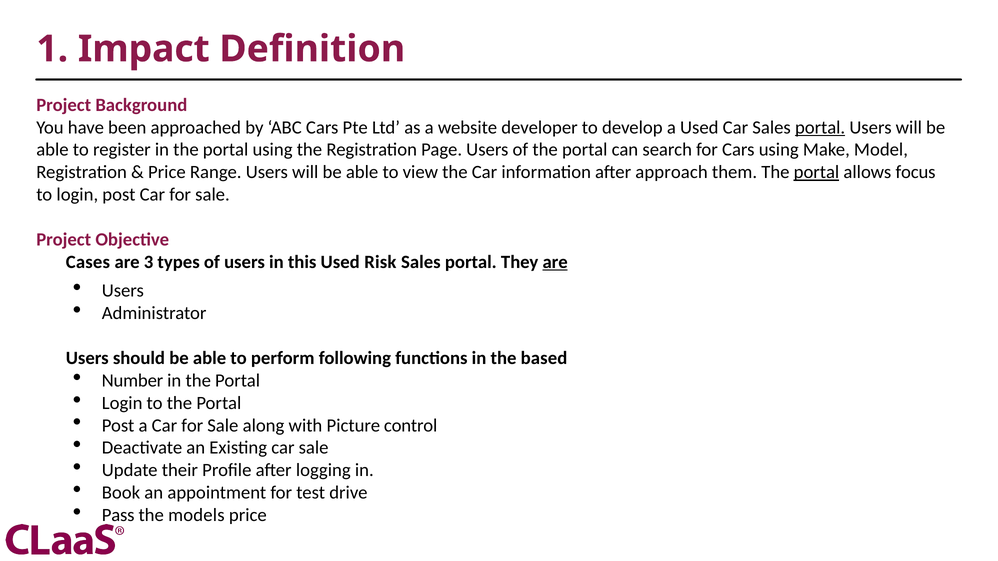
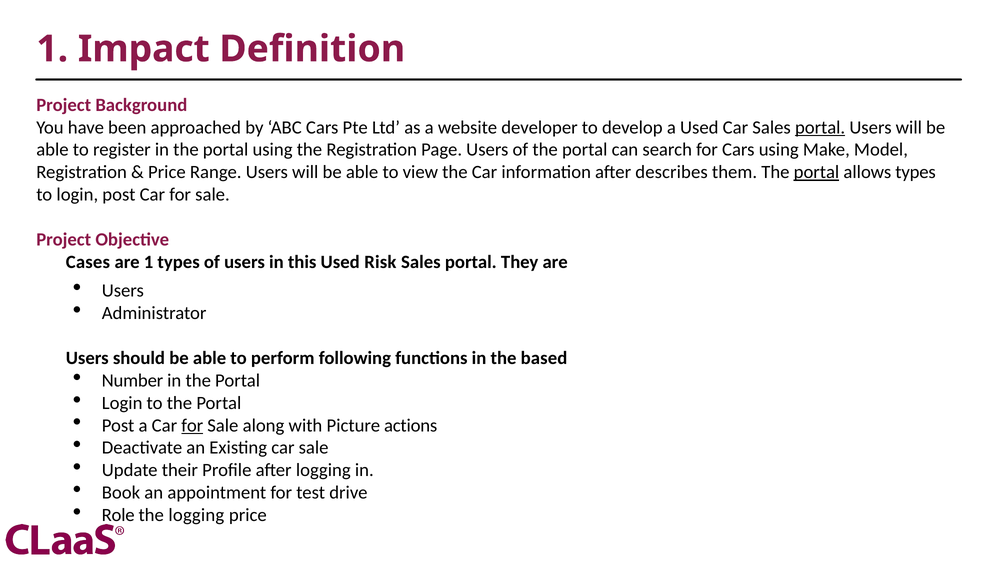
approach: approach -> describes
allows focus: focus -> types
are 3: 3 -> 1
are at (555, 262) underline: present -> none
for at (192, 426) underline: none -> present
control: control -> actions
Pass: Pass -> Role
the models: models -> logging
